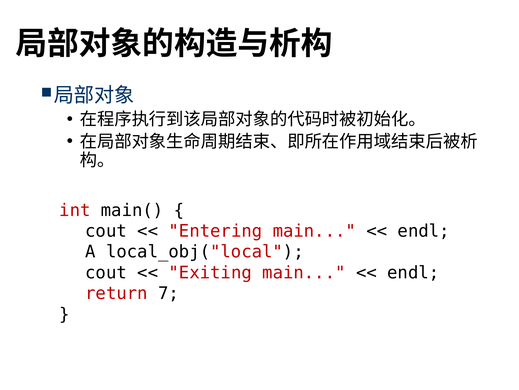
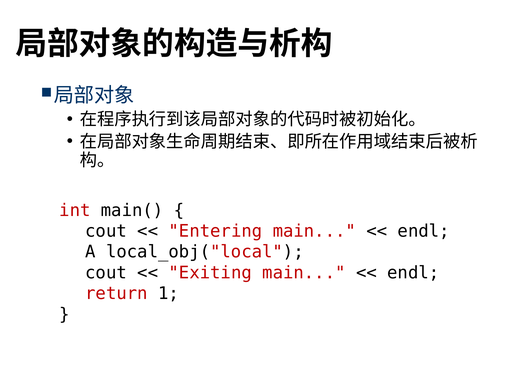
7: 7 -> 1
